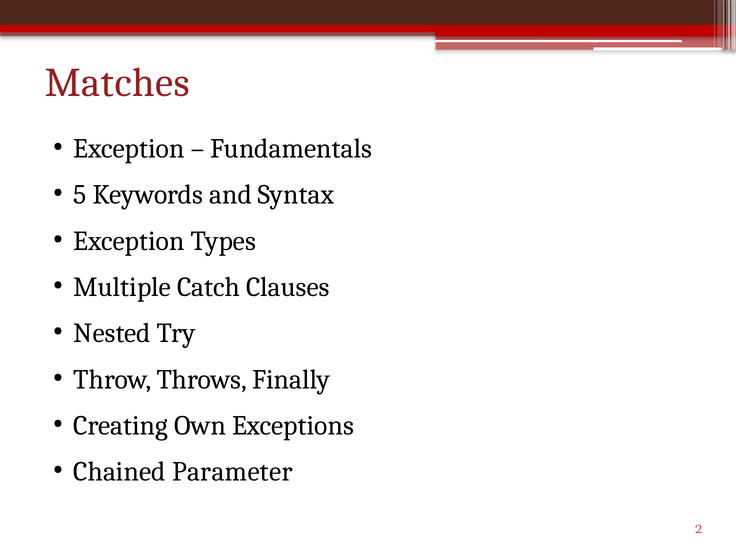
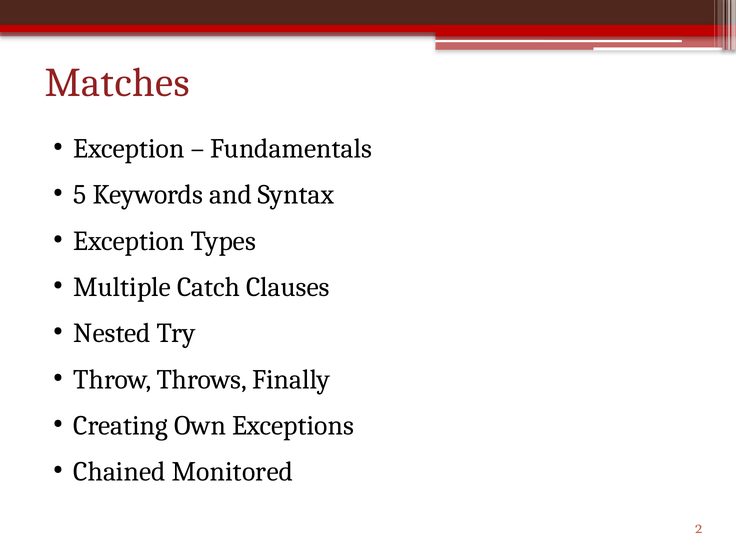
Parameter: Parameter -> Monitored
